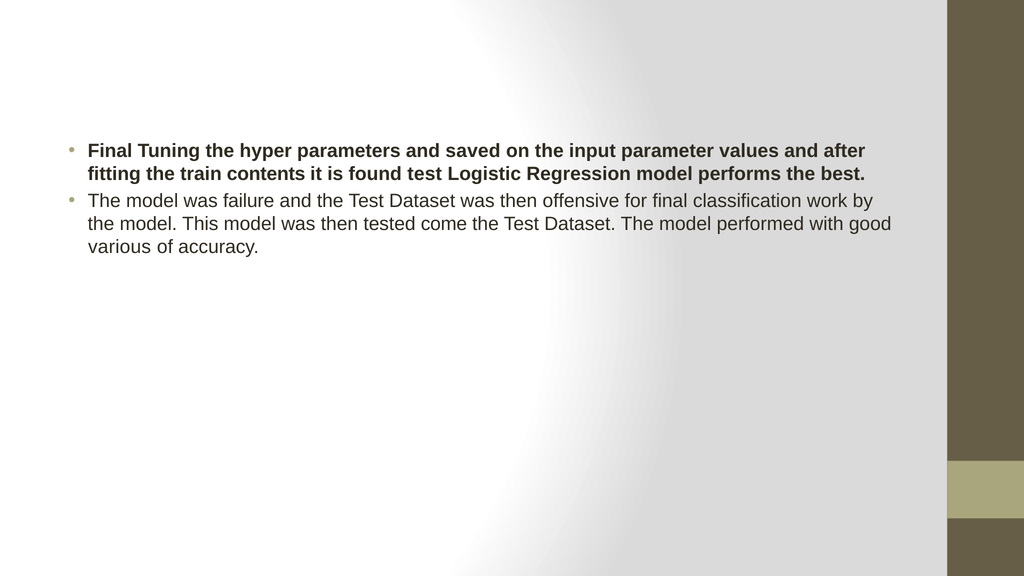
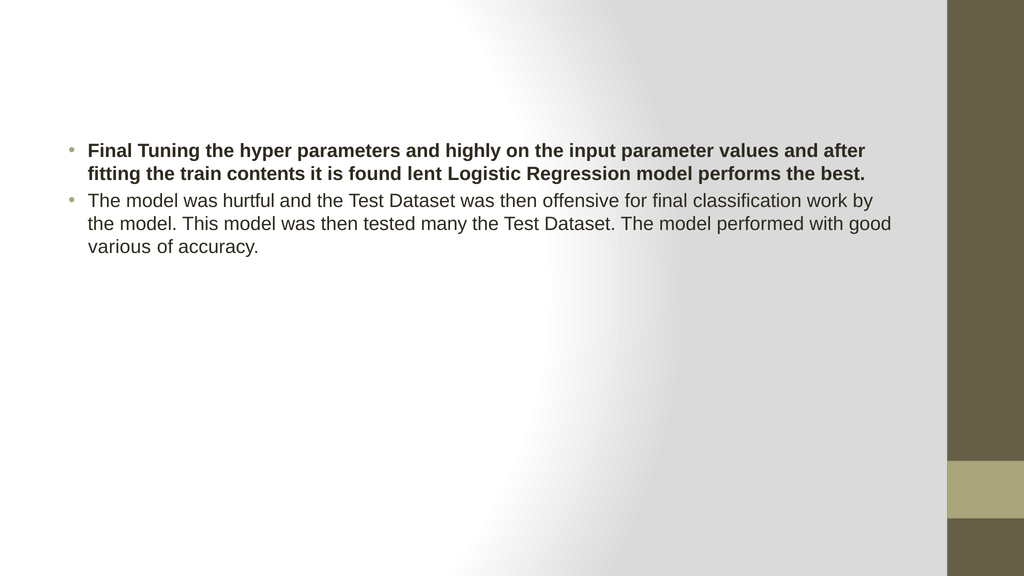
saved: saved -> highly
found test: test -> lent
failure: failure -> hurtful
come: come -> many
